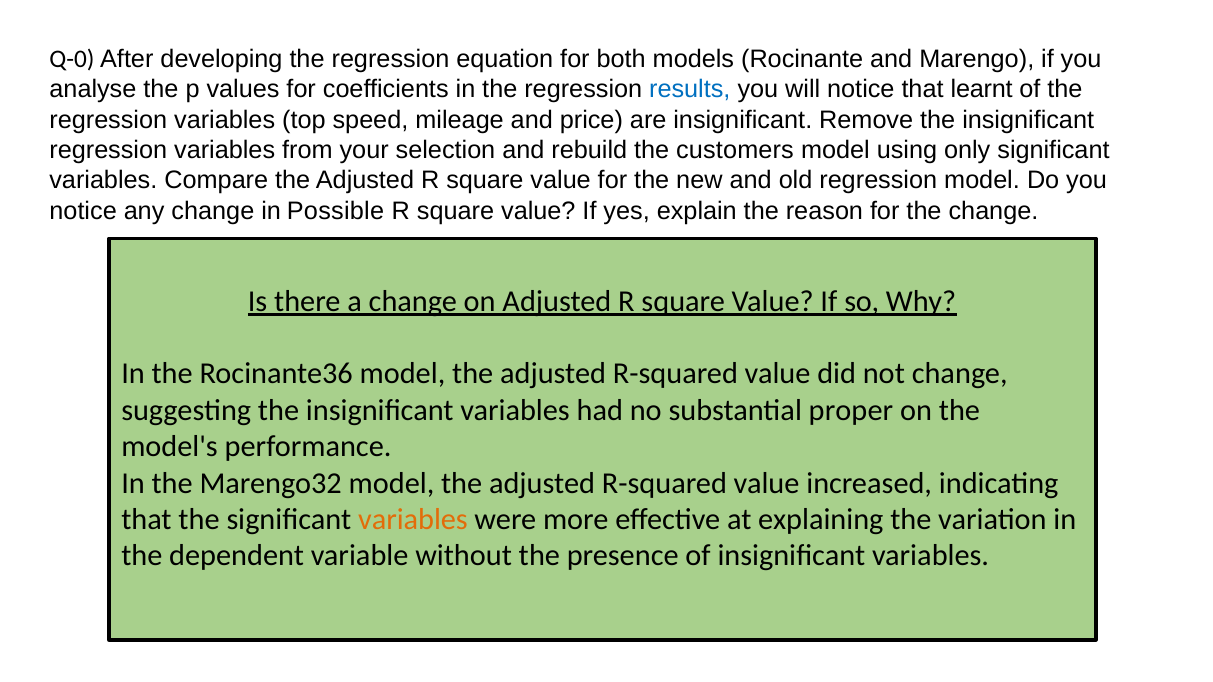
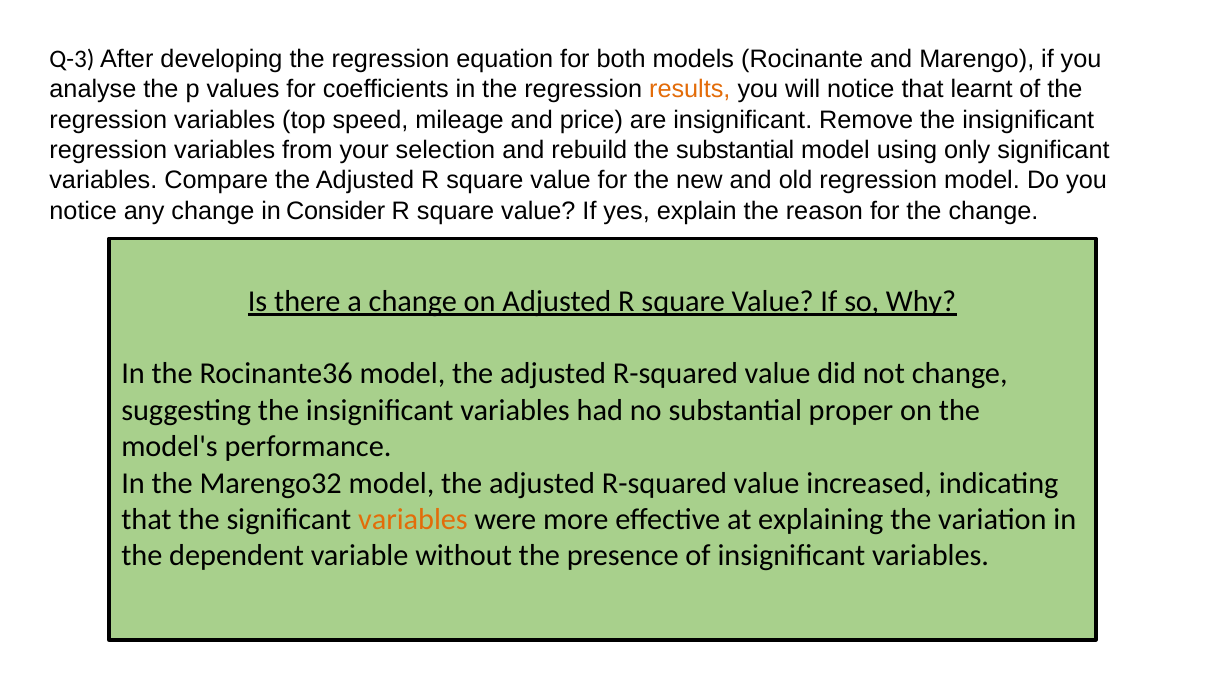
Q-0: Q-0 -> Q-3
results colour: blue -> orange
the customers: customers -> substantial
Possible: Possible -> Consider
